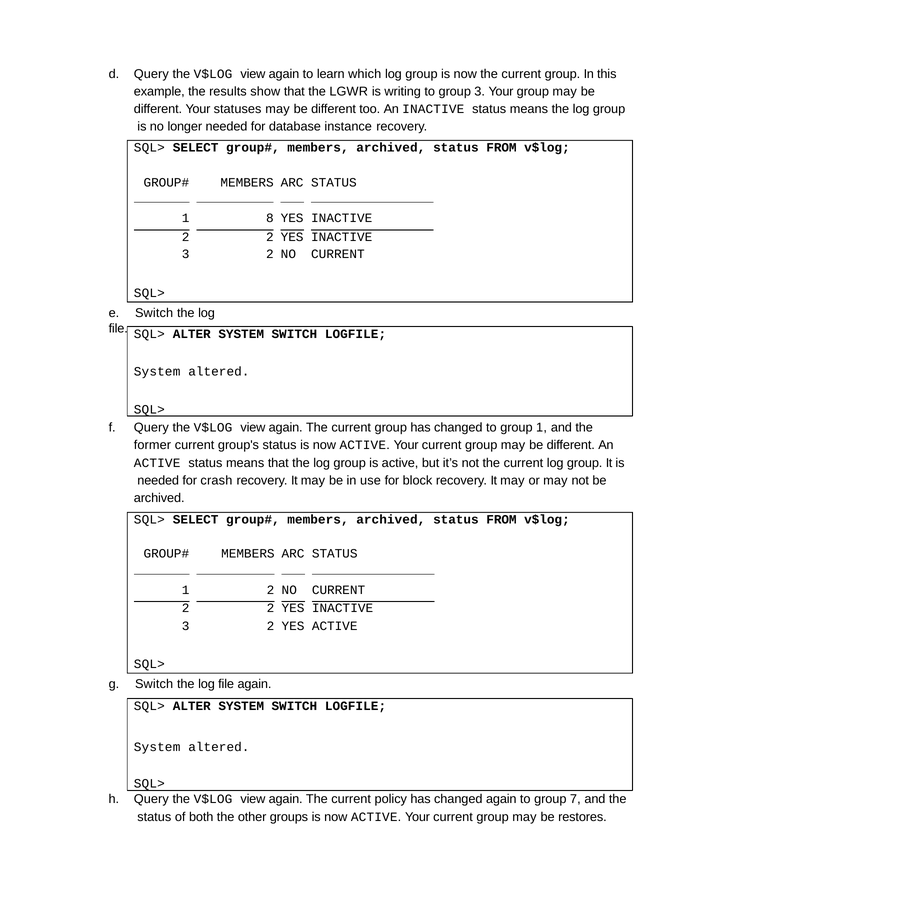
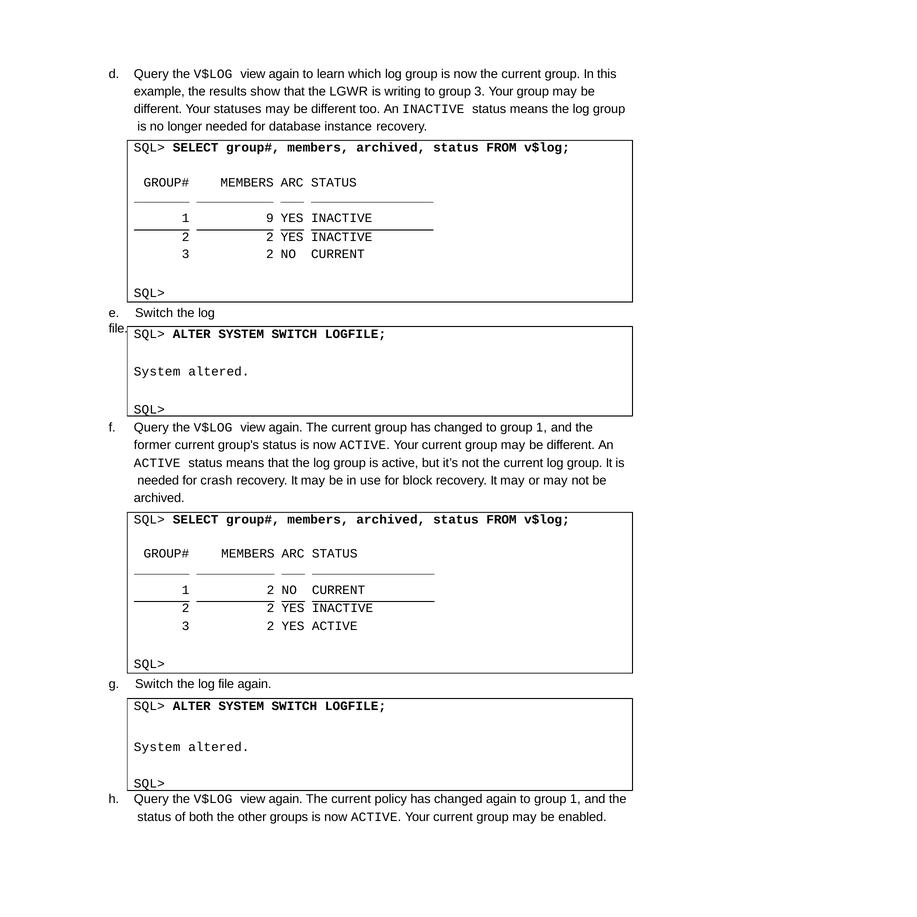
8: 8 -> 9
again to group 7: 7 -> 1
restores: restores -> enabled
